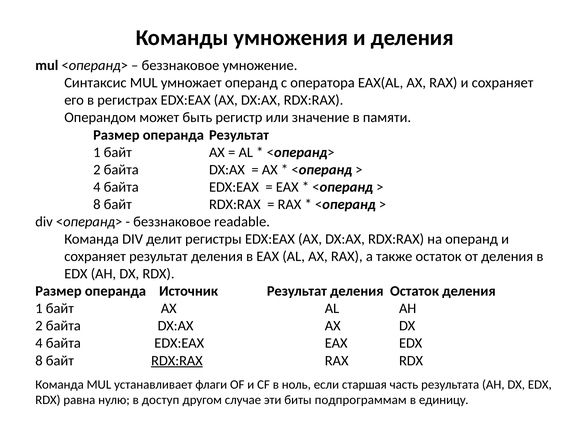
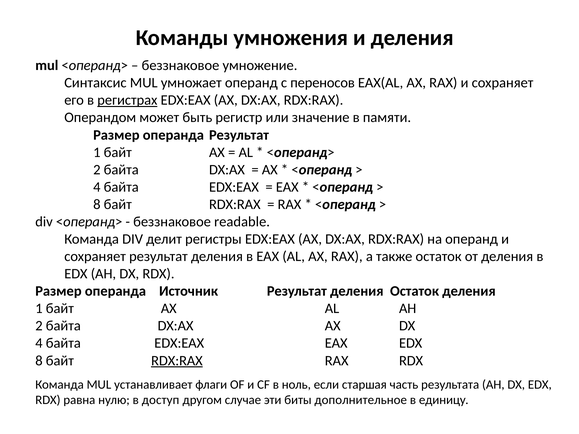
оператора: оператора -> переносов
регистрах underline: none -> present
подпрограммам: подпрограммам -> дополнительное
